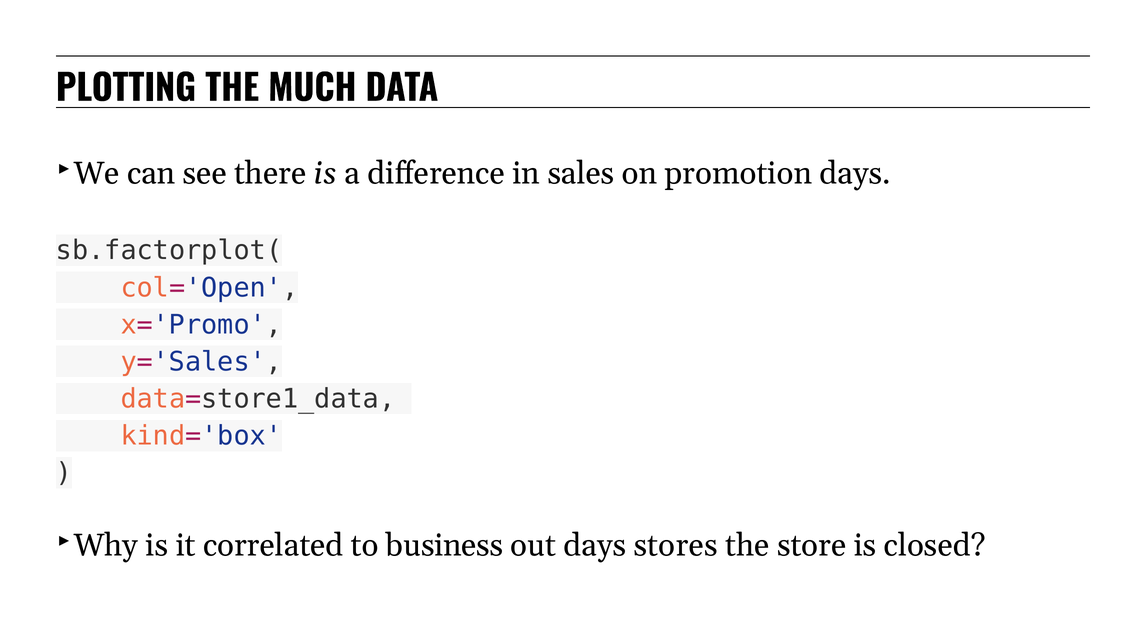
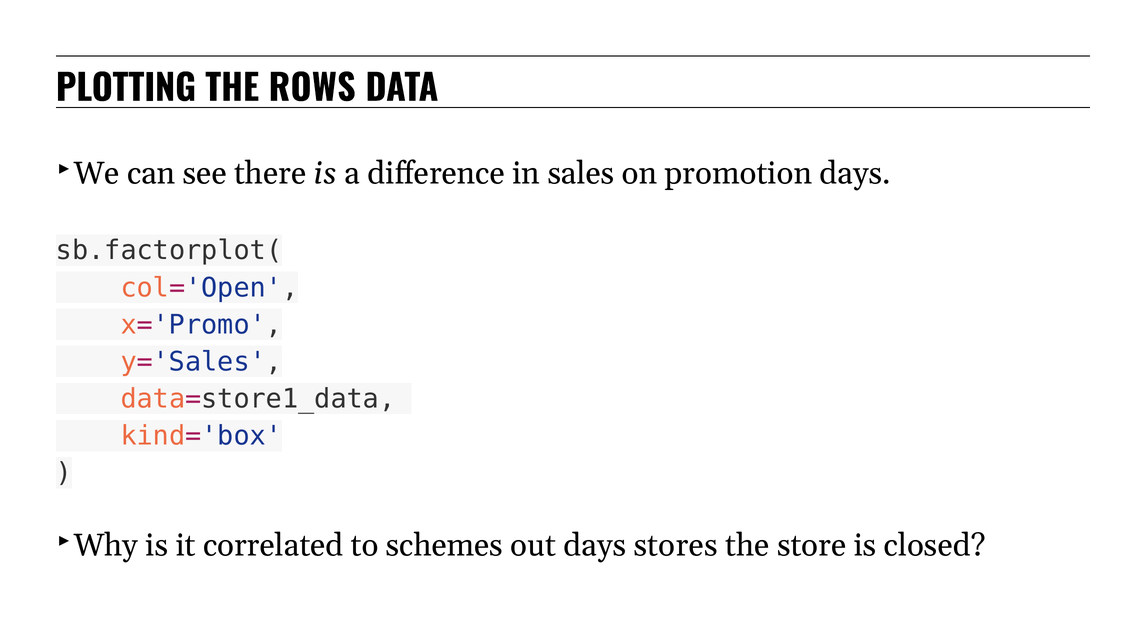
MUCH: MUCH -> ROWS
business: business -> schemes
